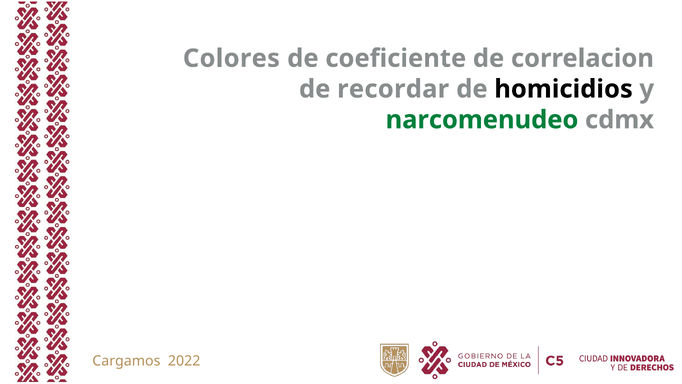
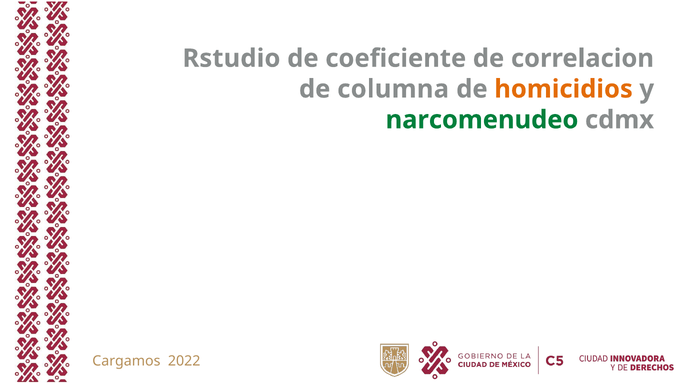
Colores: Colores -> Rstudio
recordar: recordar -> columna
homicidios colour: black -> orange
